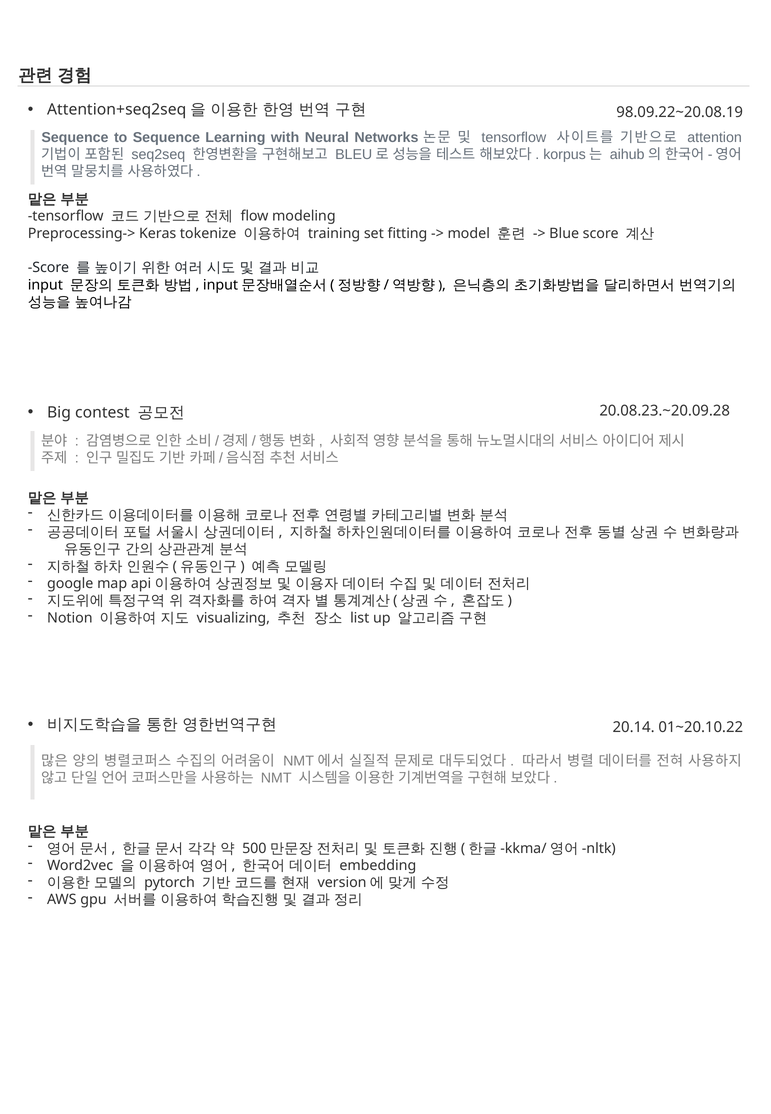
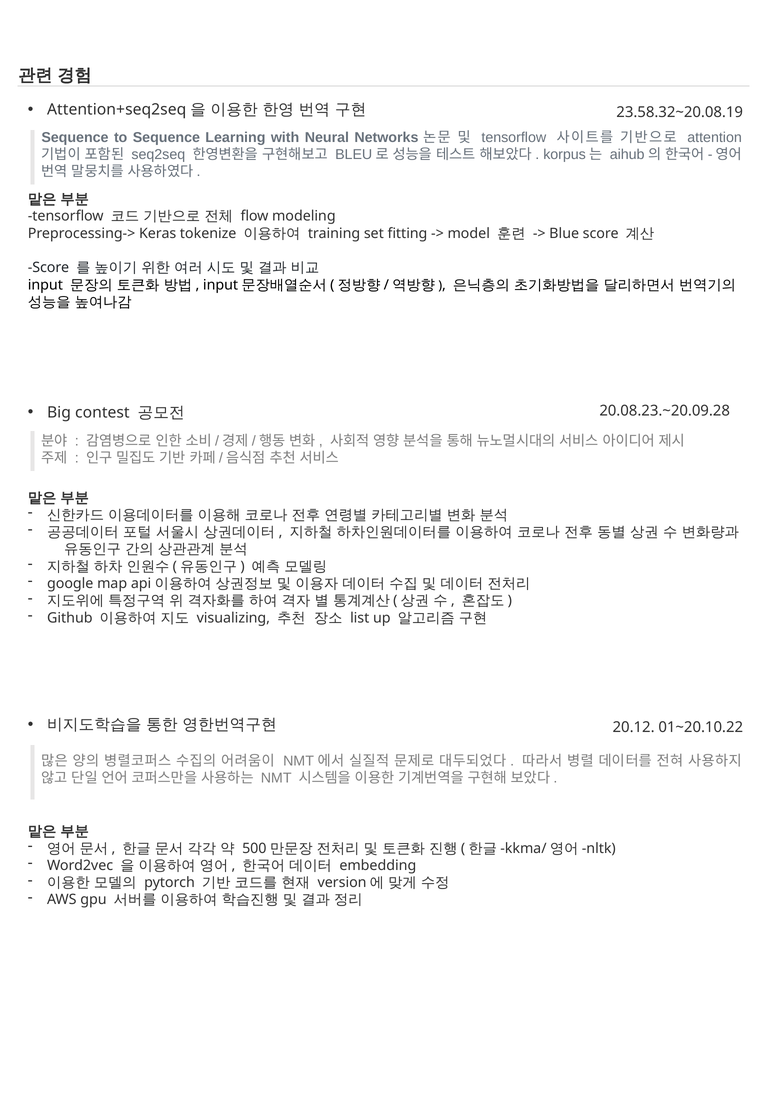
98.09.22~20.08.19: 98.09.22~20.08.19 -> 23.58.32~20.08.19
Notion: Notion -> Github
20.14: 20.14 -> 20.12
